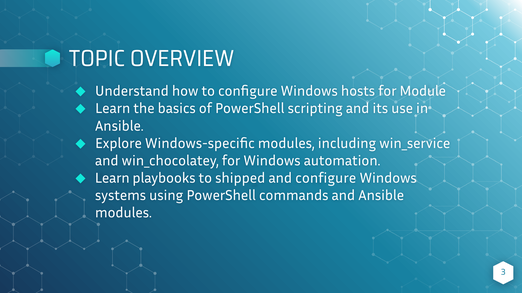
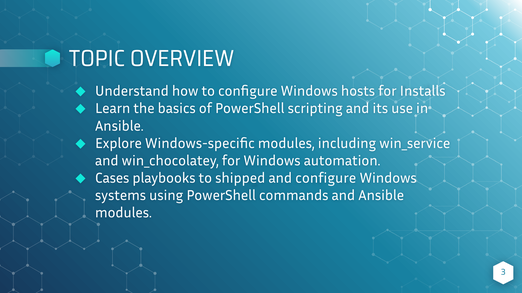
Module: Module -> Installs
Learn at (112, 178): Learn -> Cases
